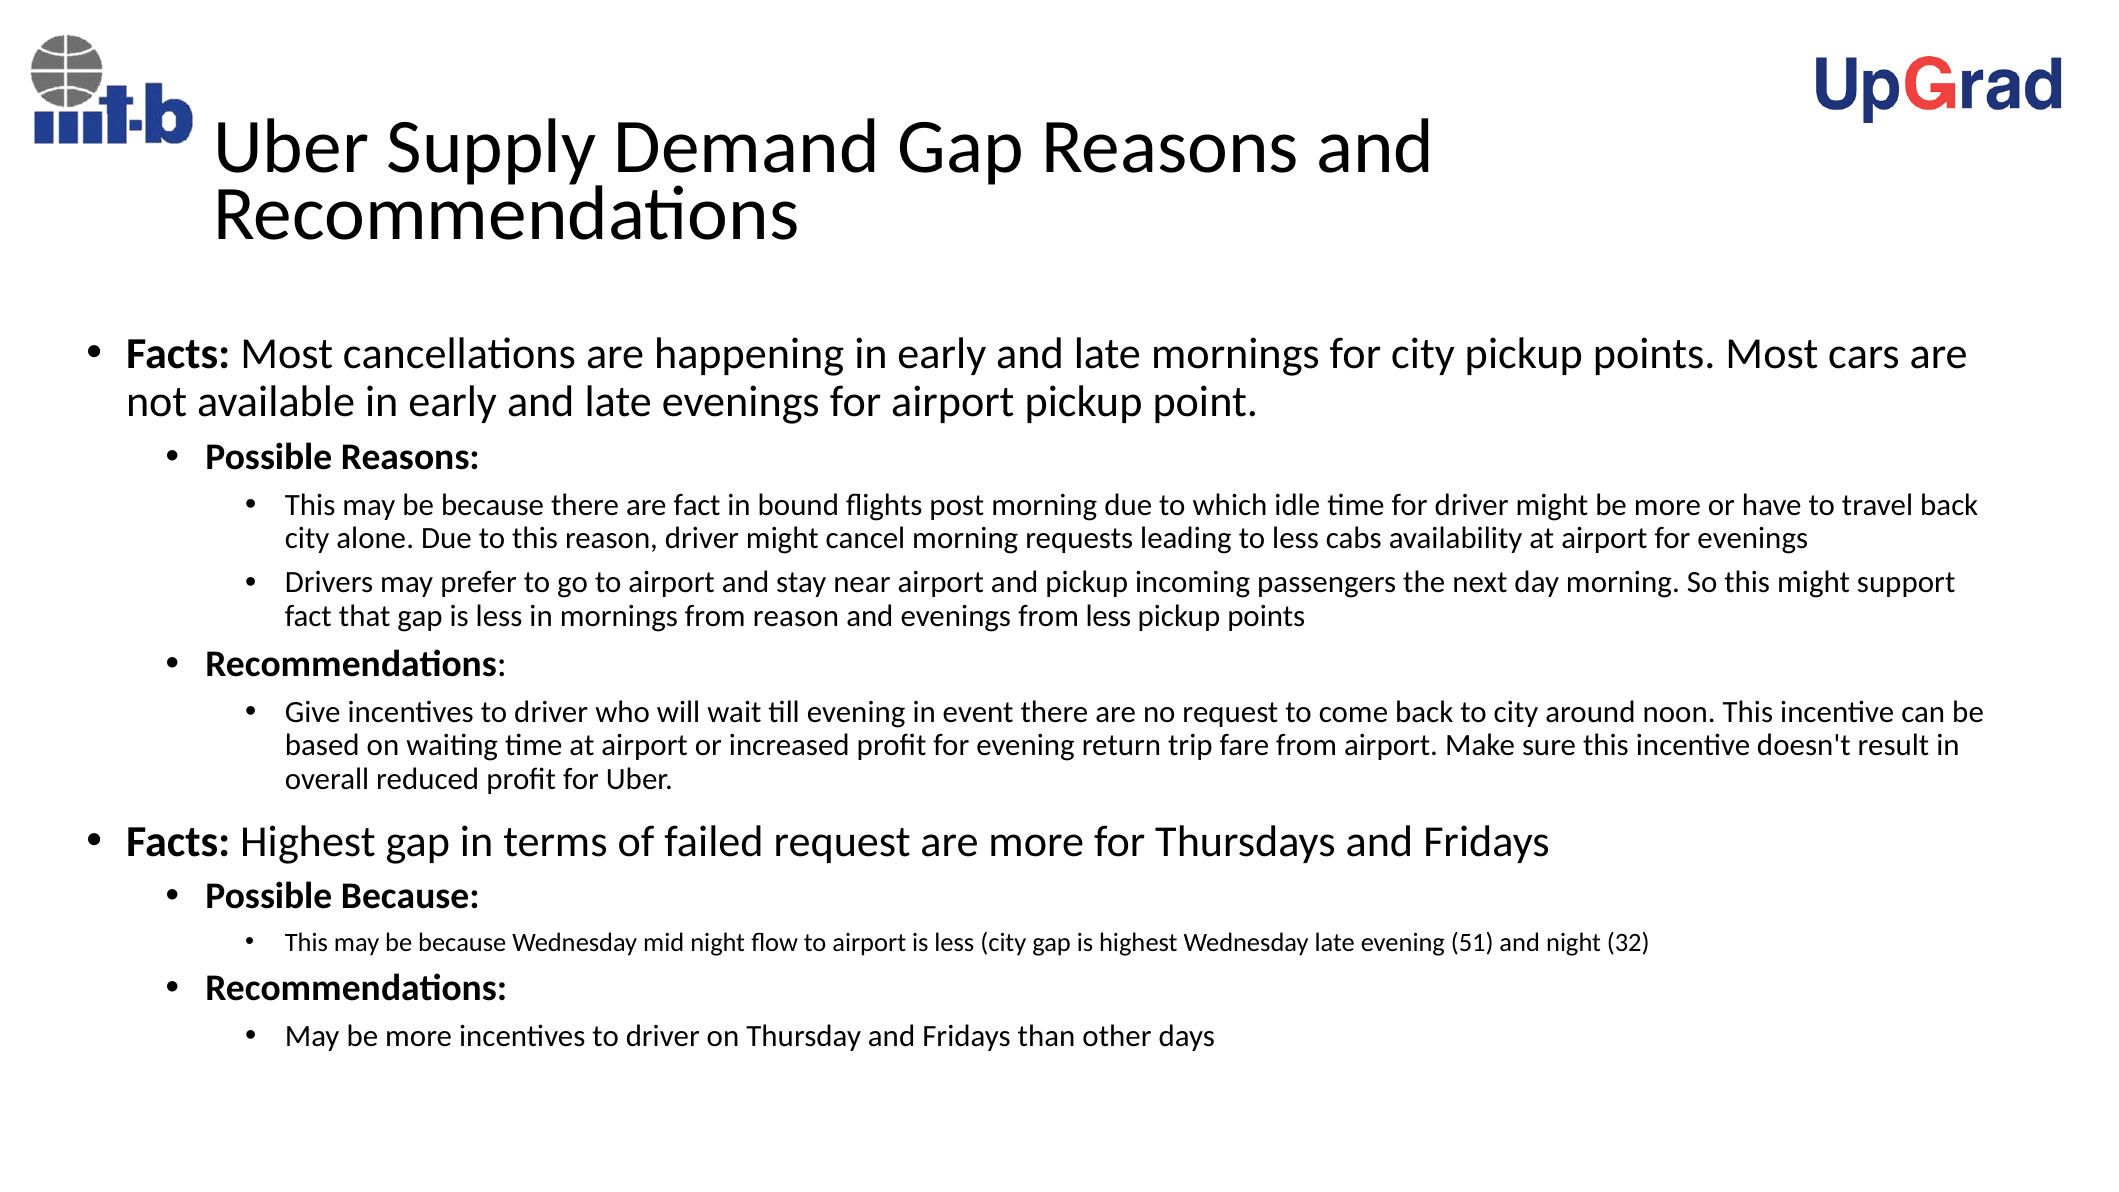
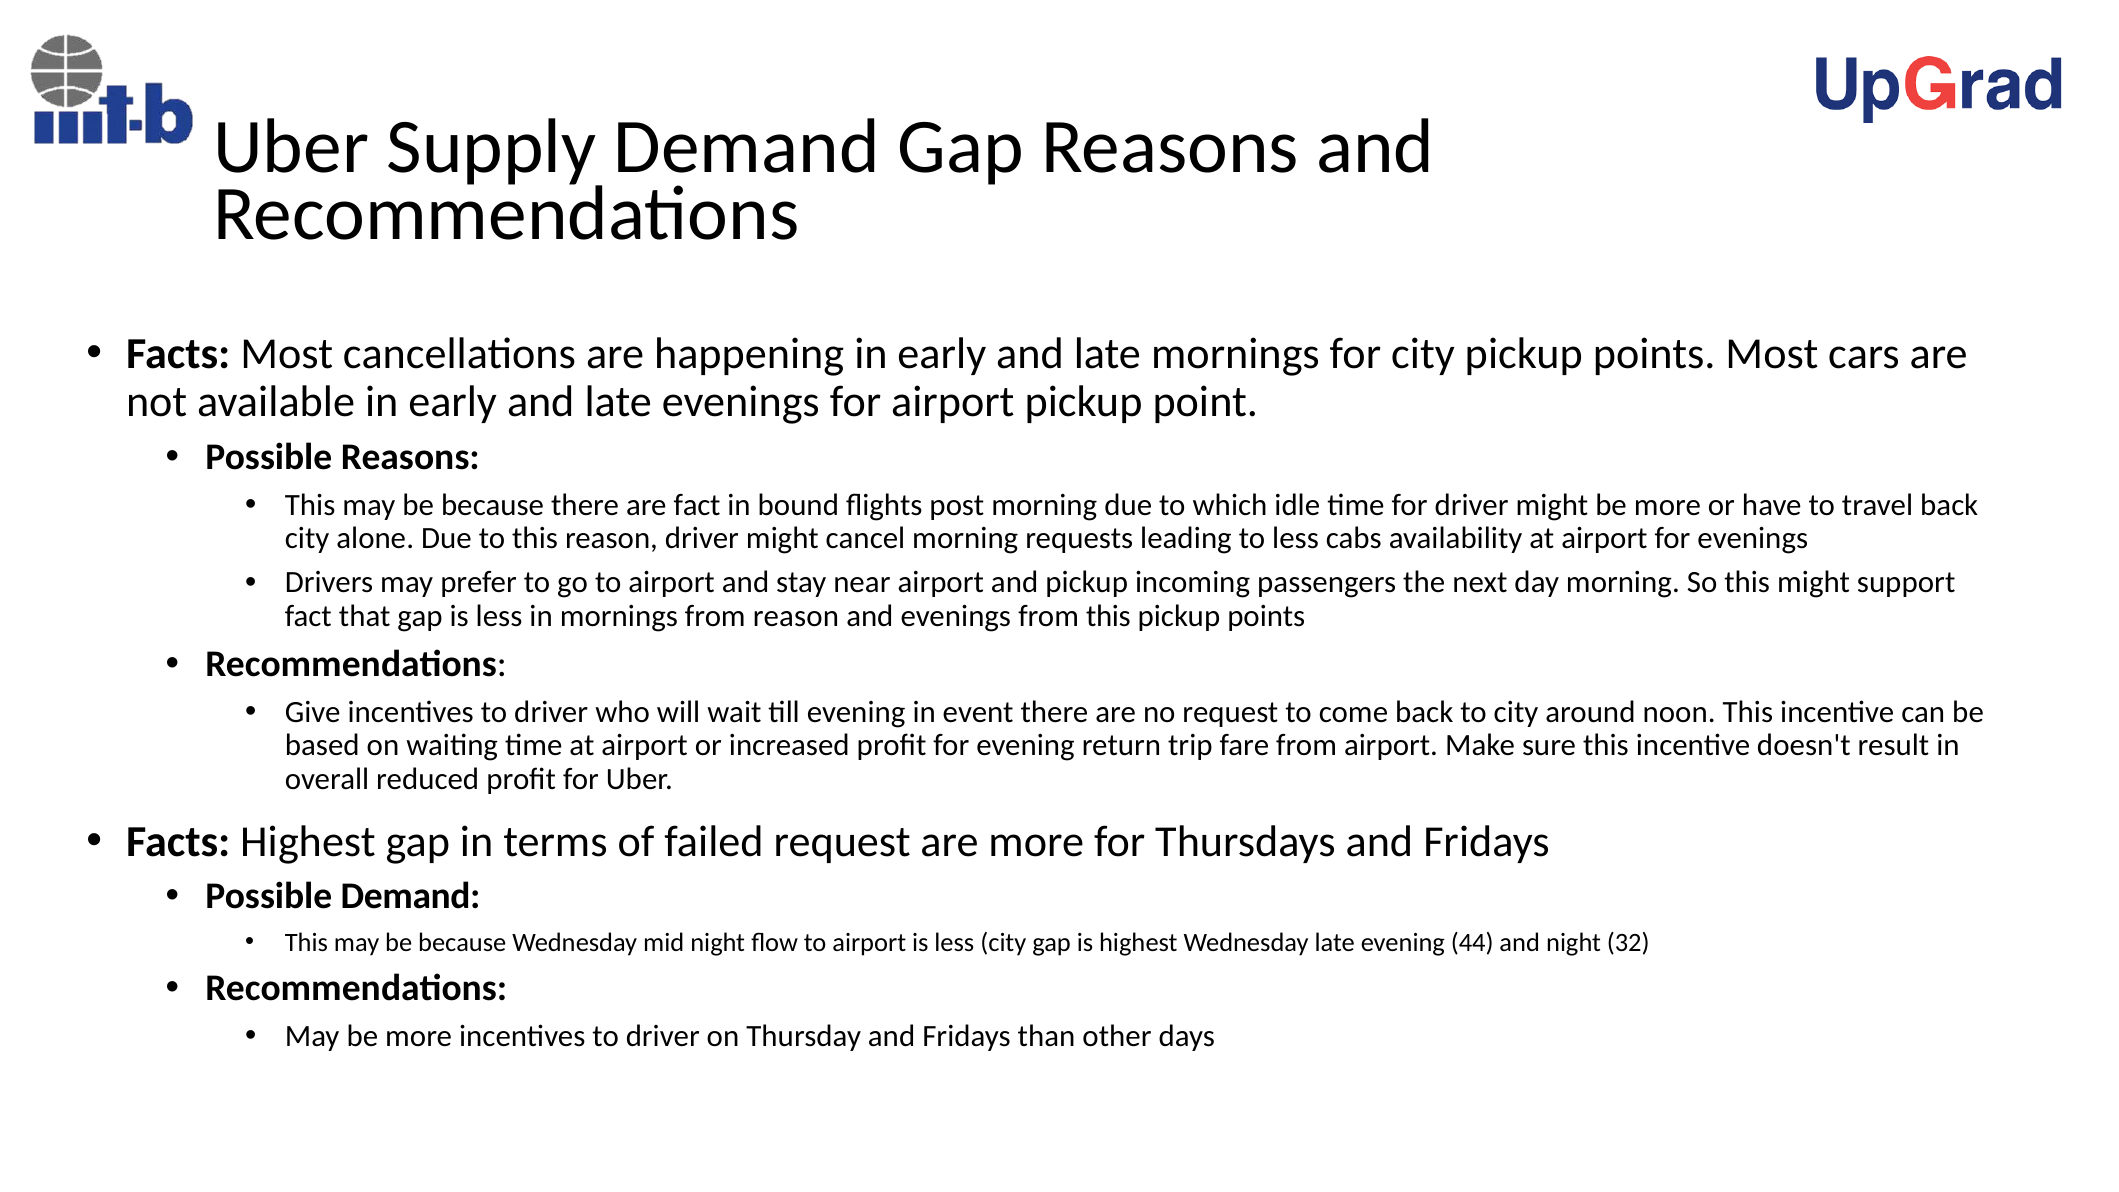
from less: less -> this
Possible Because: Because -> Demand
51: 51 -> 44
